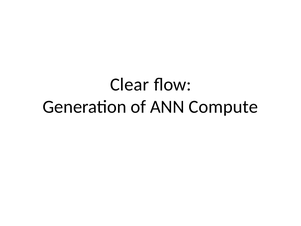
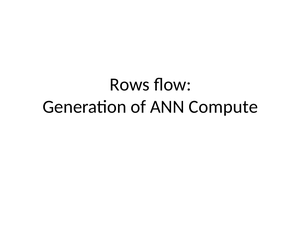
Clear: Clear -> Rows
